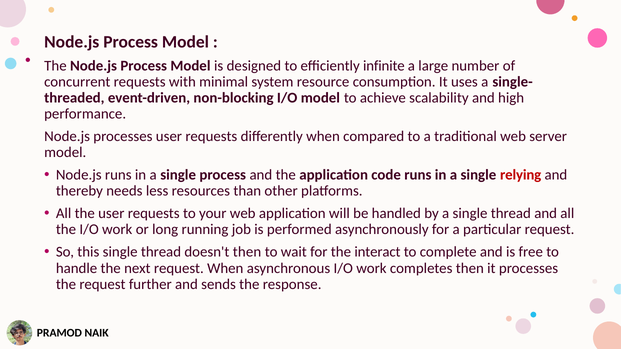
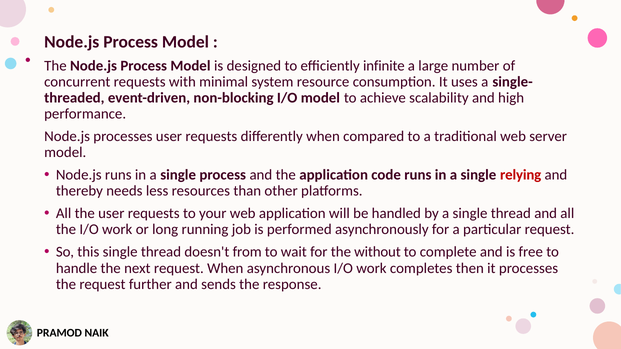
doesn't then: then -> from
interact: interact -> without
